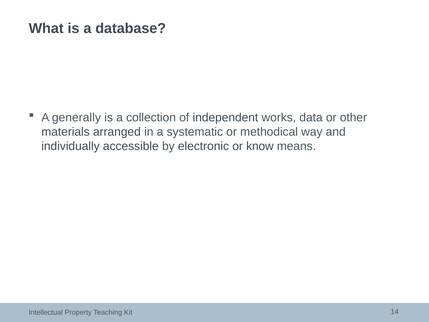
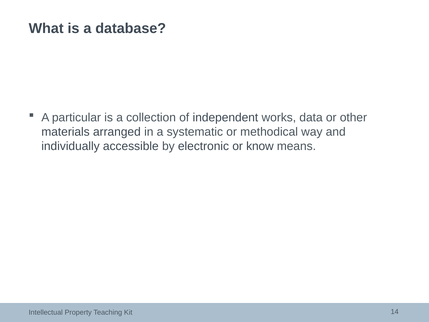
generally: generally -> particular
